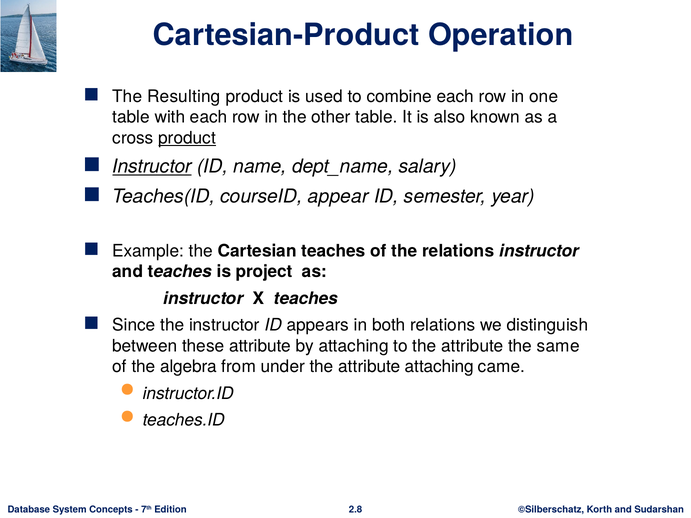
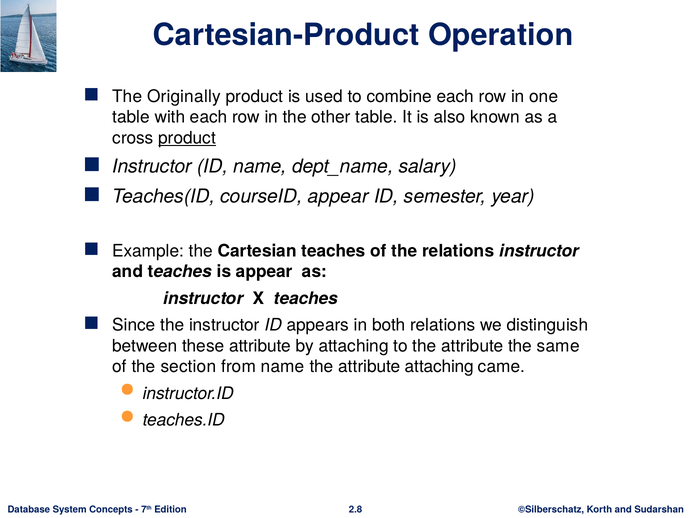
Resulting: Resulting -> Originally
Instructor at (152, 167) underline: present -> none
is project: project -> appear
algebra: algebra -> section
from under: under -> name
